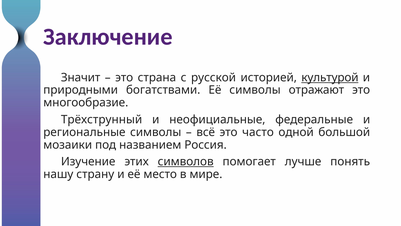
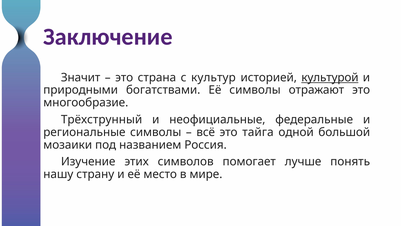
русской: русской -> культур
часто: часто -> тайга
символов underline: present -> none
